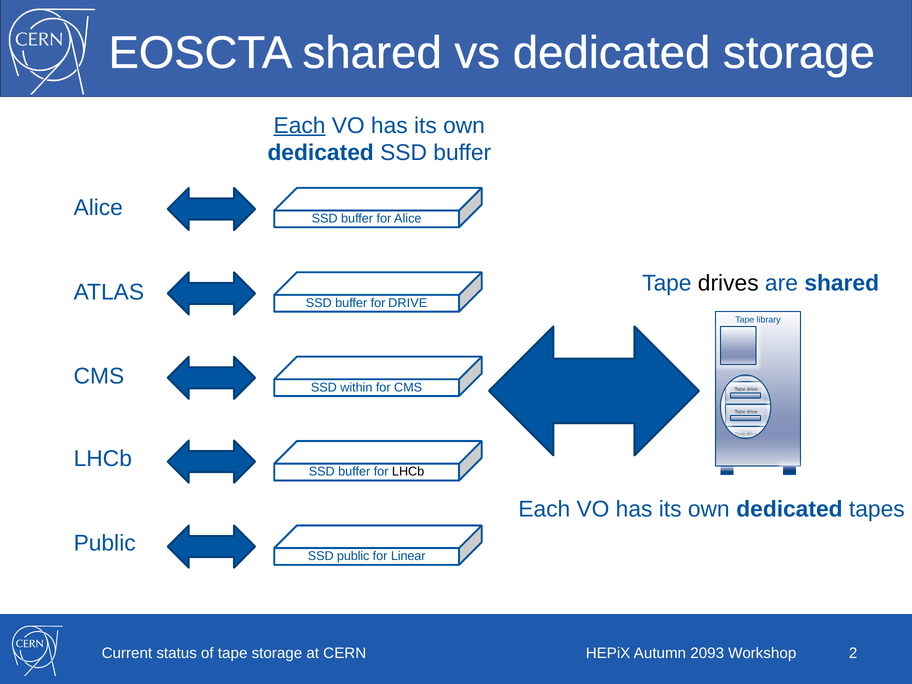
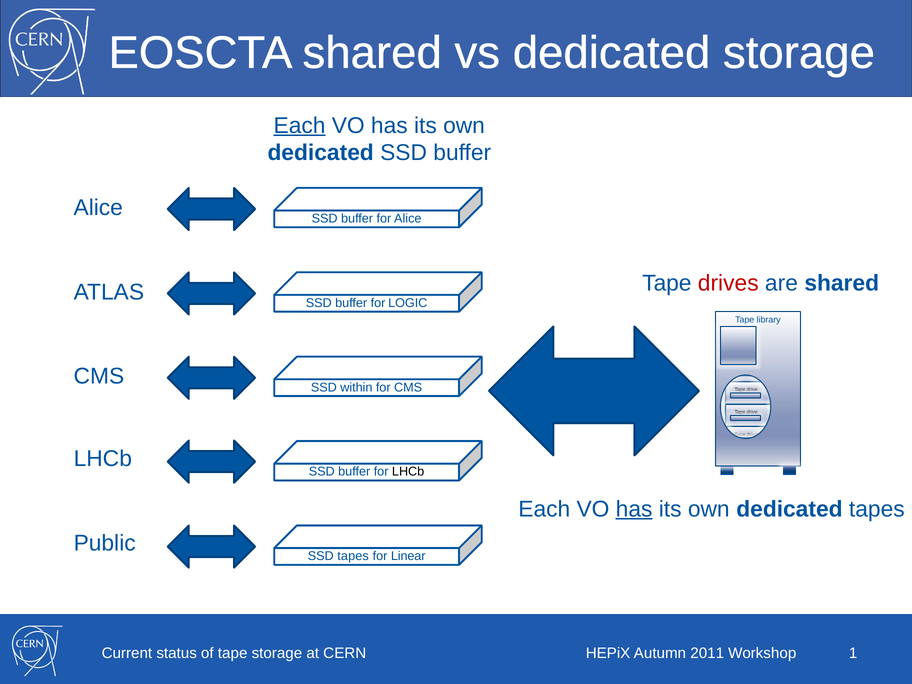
drives colour: black -> red
for DRIVE: DRIVE -> LOGIC
has at (634, 509) underline: none -> present
SSD public: public -> tapes
2093: 2093 -> 2011
2: 2 -> 1
